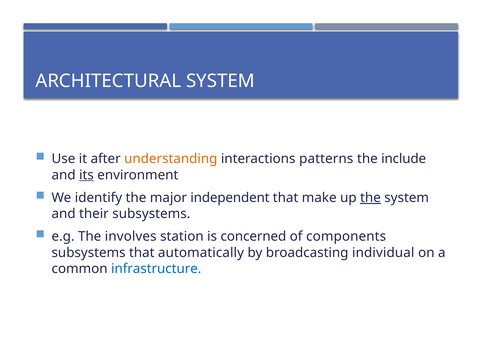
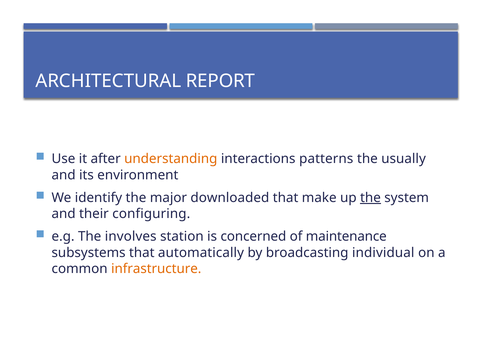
ARCHITECTURAL SYSTEM: SYSTEM -> REPORT
include: include -> usually
its underline: present -> none
independent: independent -> downloaded
their subsystems: subsystems -> configuring
components: components -> maintenance
infrastructure colour: blue -> orange
